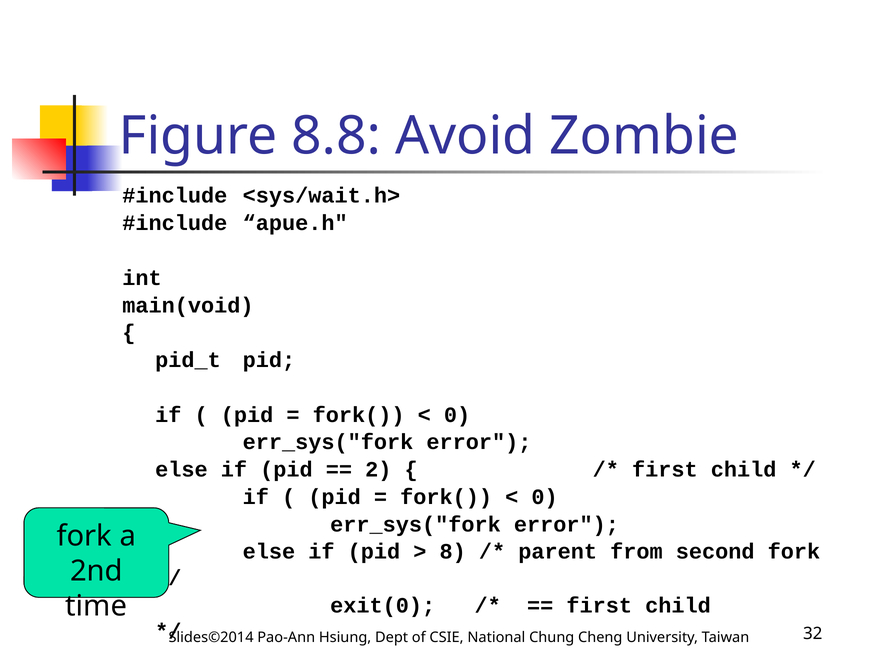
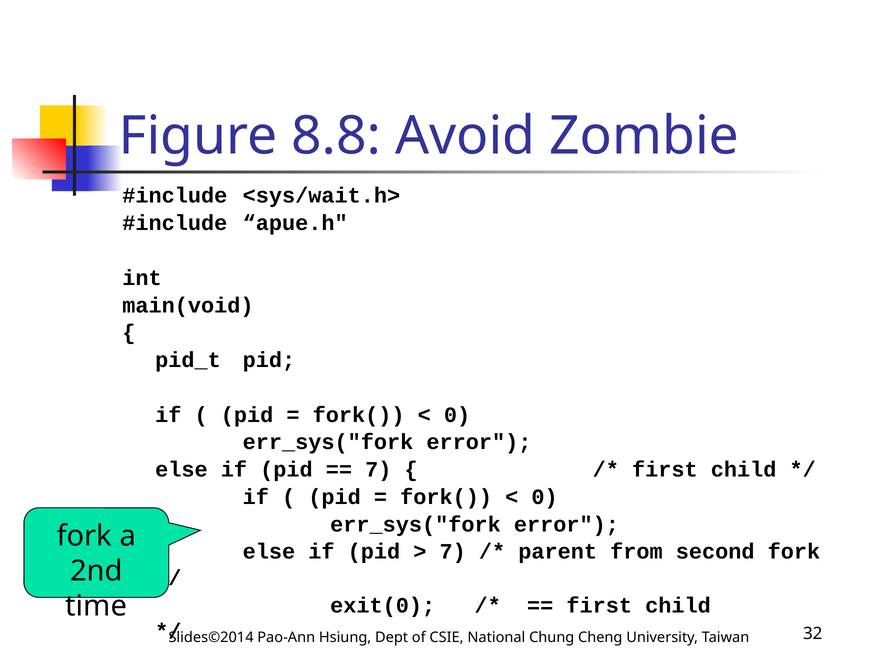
2 at (378, 469): 2 -> 7
8 at (453, 551): 8 -> 7
